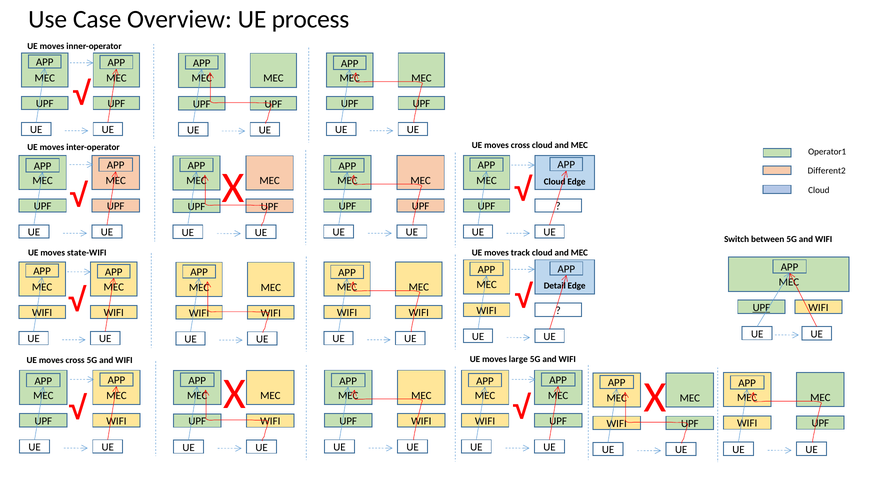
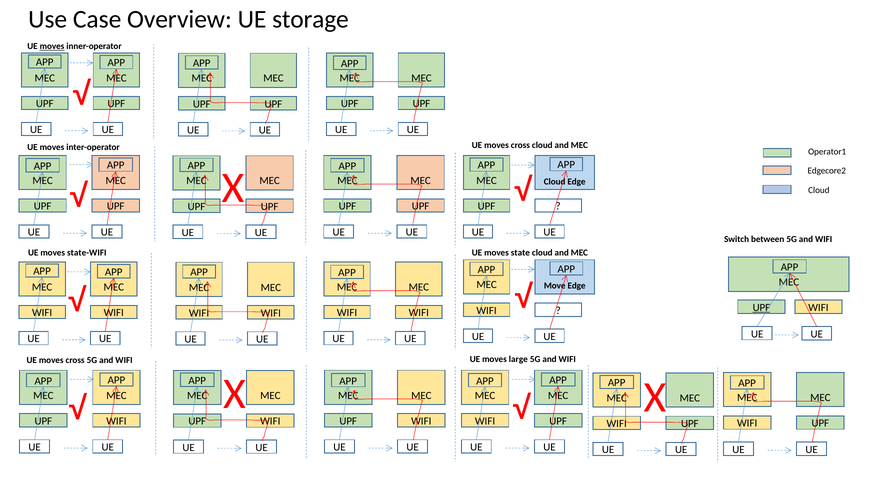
process: process -> storage
moves at (52, 46) underline: none -> present
Different2: Different2 -> Edgecore2
track: track -> state
Detail: Detail -> Move
